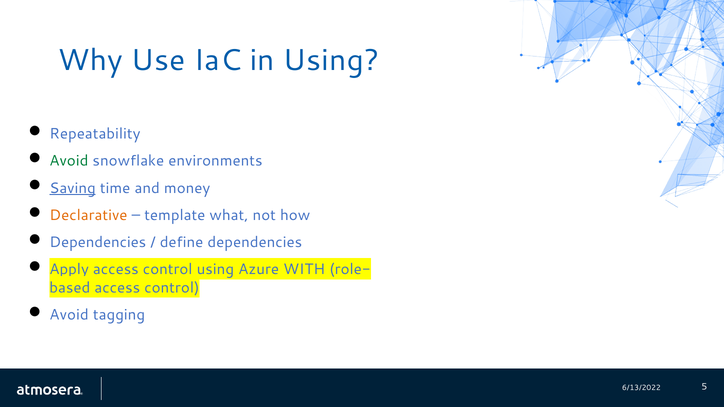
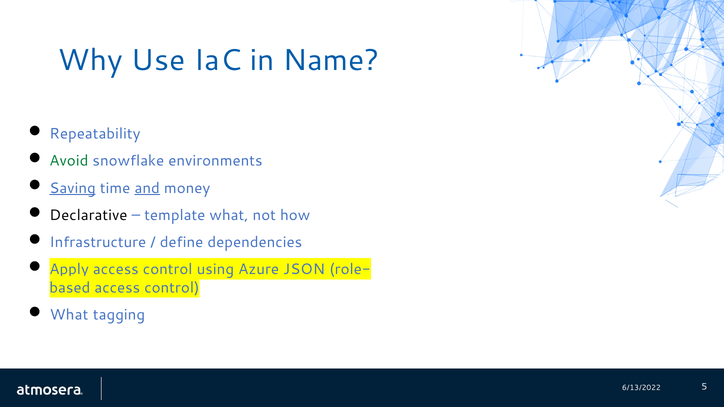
in Using: Using -> Name
and underline: none -> present
Declarative colour: orange -> black
Dependencies at (98, 242): Dependencies -> Infrastructure
WITH: WITH -> JSON
Avoid at (69, 315): Avoid -> What
